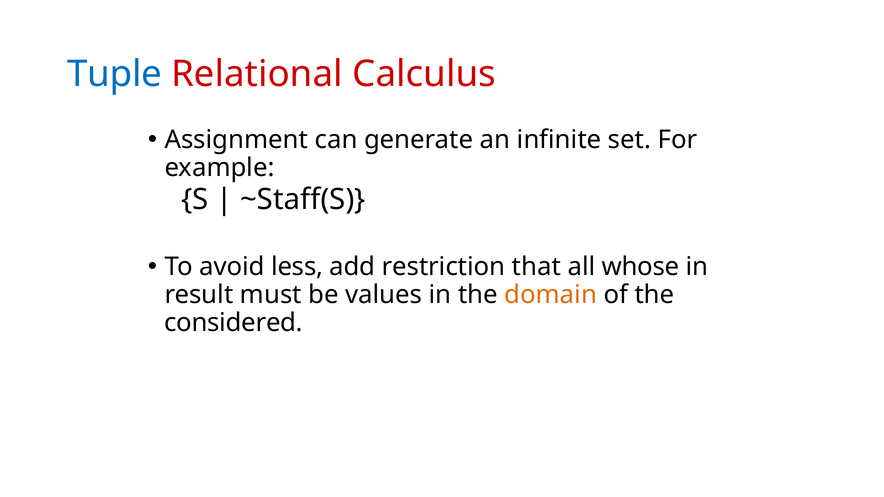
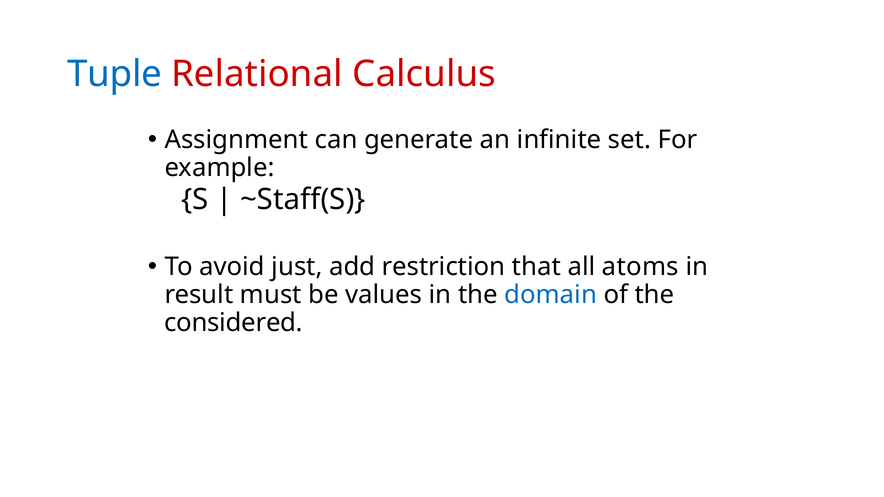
less: less -> just
whose: whose -> atoms
domain colour: orange -> blue
